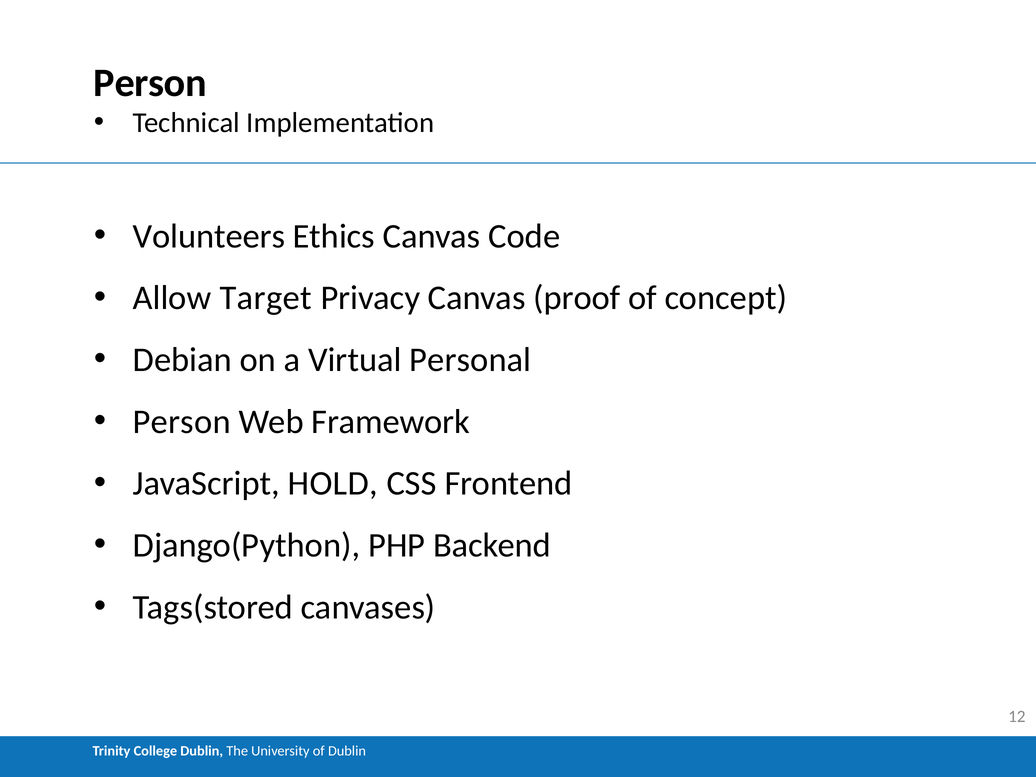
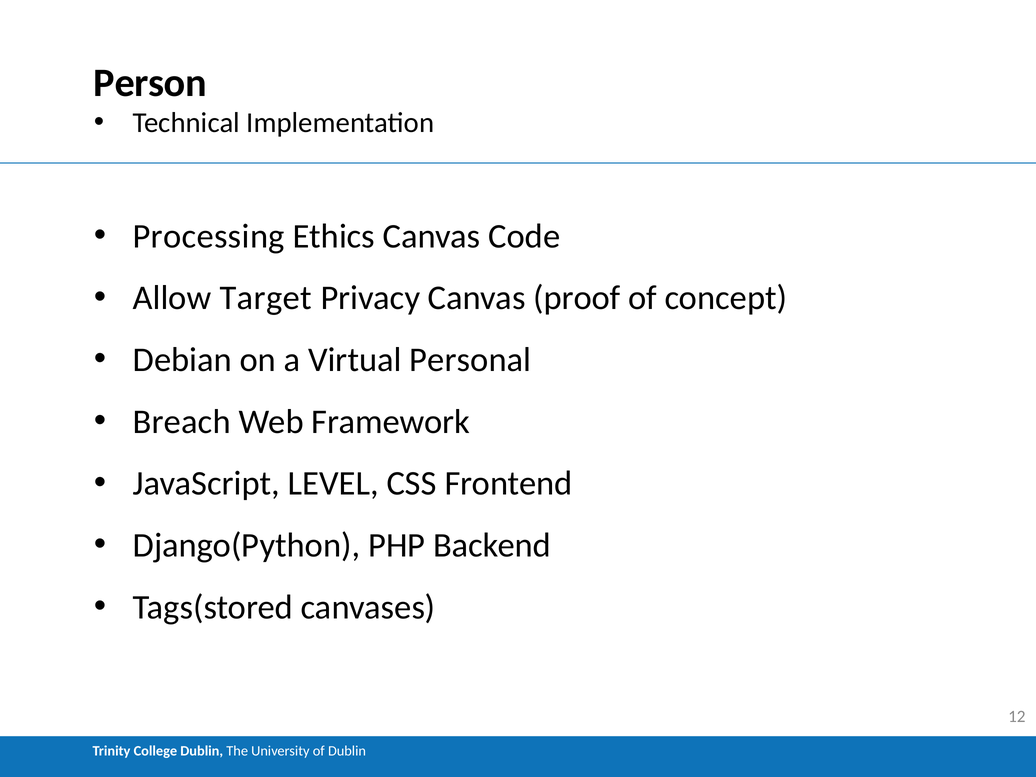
Volunteers: Volunteers -> Processing
Person at (182, 422): Person -> Breach
HOLD: HOLD -> LEVEL
